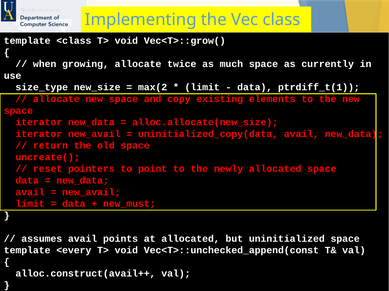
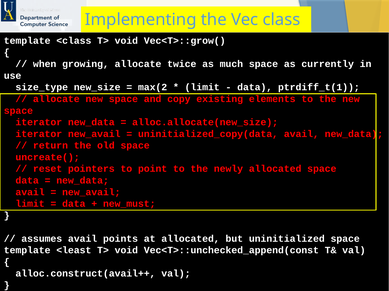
<every: <every -> <least
